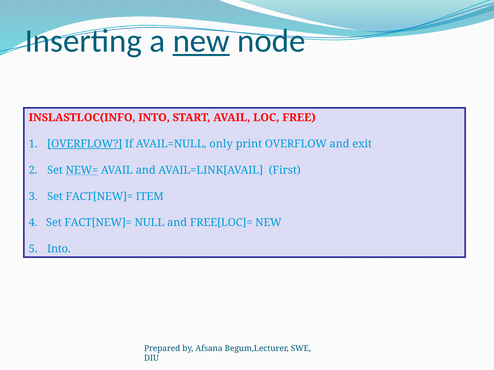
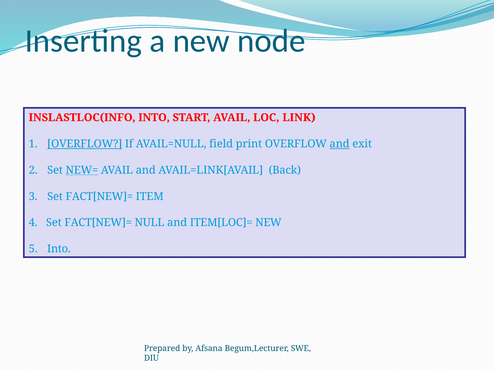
new at (201, 41) underline: present -> none
FREE: FREE -> LINK
only: only -> field
and at (340, 144) underline: none -> present
First: First -> Back
FREE[LOC]=: FREE[LOC]= -> ITEM[LOC]=
